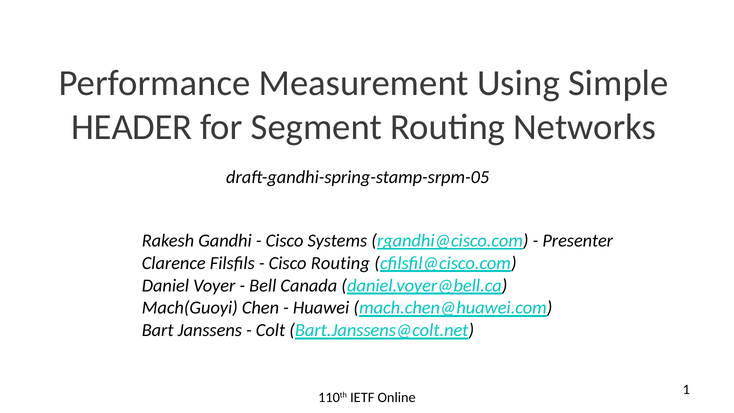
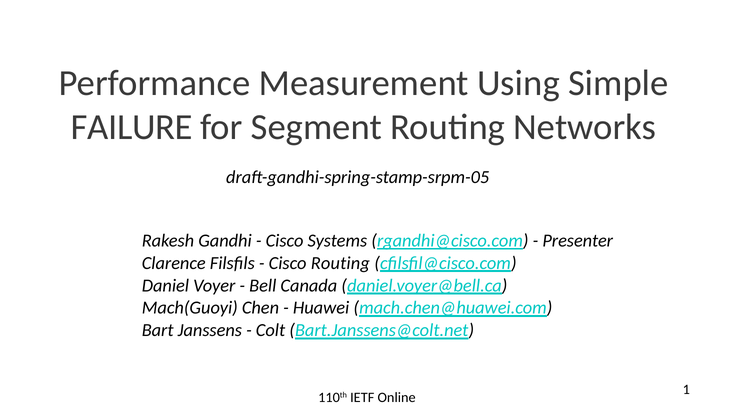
HEADER: HEADER -> FAILURE
